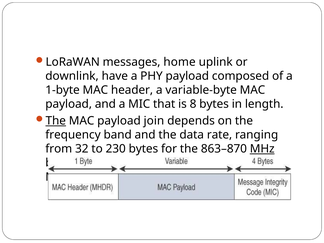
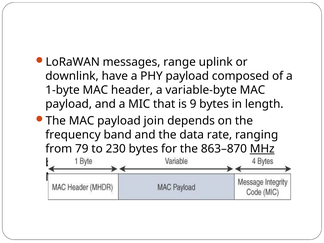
home: home -> range
8: 8 -> 9
The at (56, 121) underline: present -> none
32: 32 -> 79
